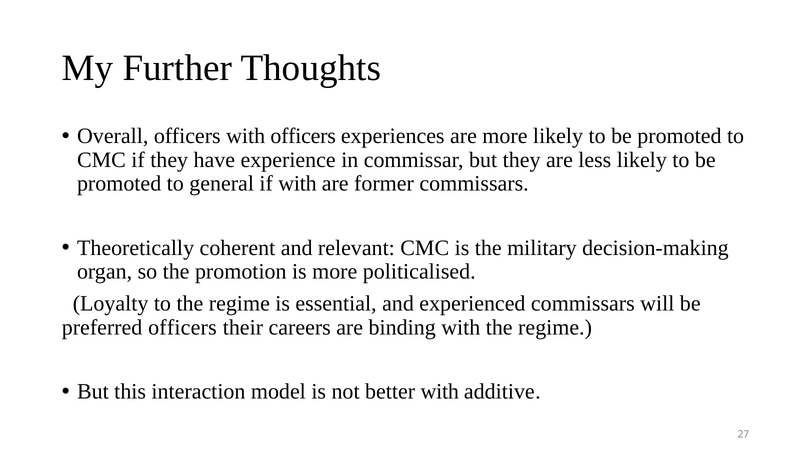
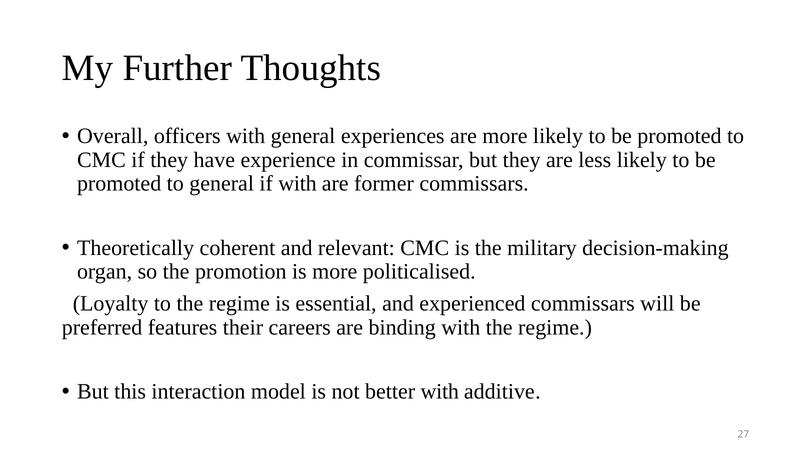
with officers: officers -> general
preferred officers: officers -> features
